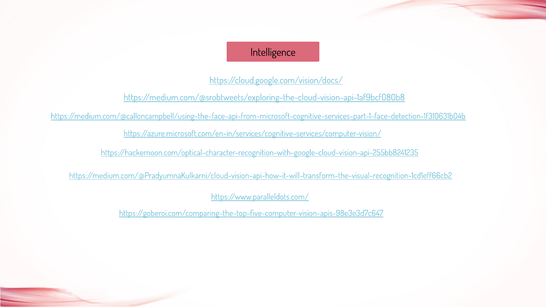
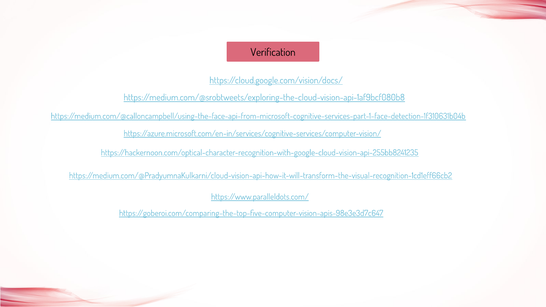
Intelligence: Intelligence -> Verification
